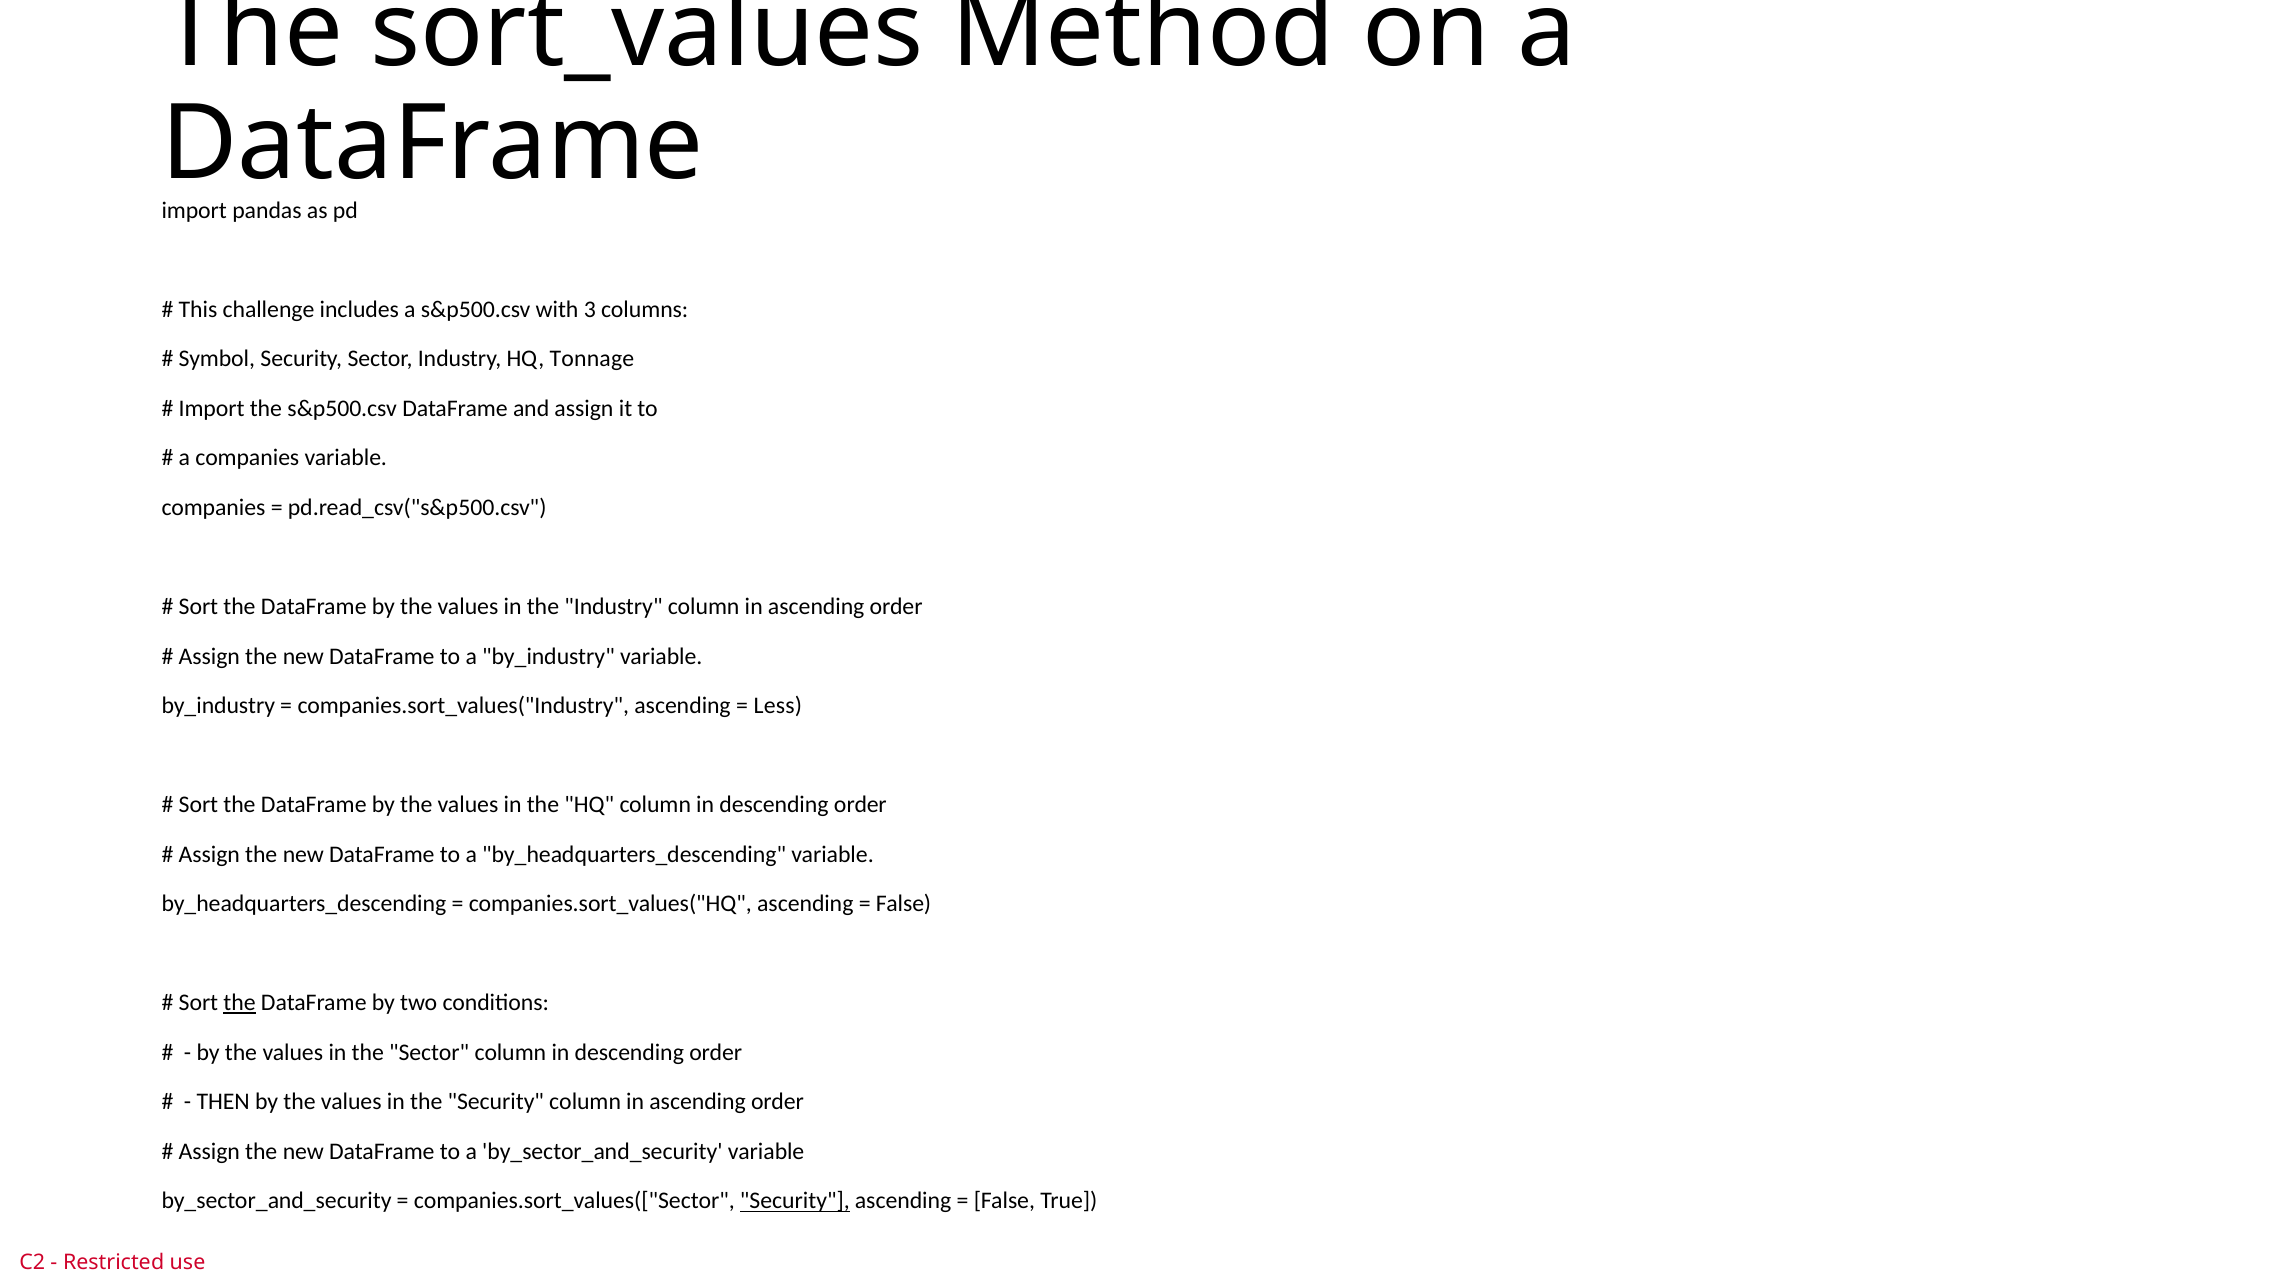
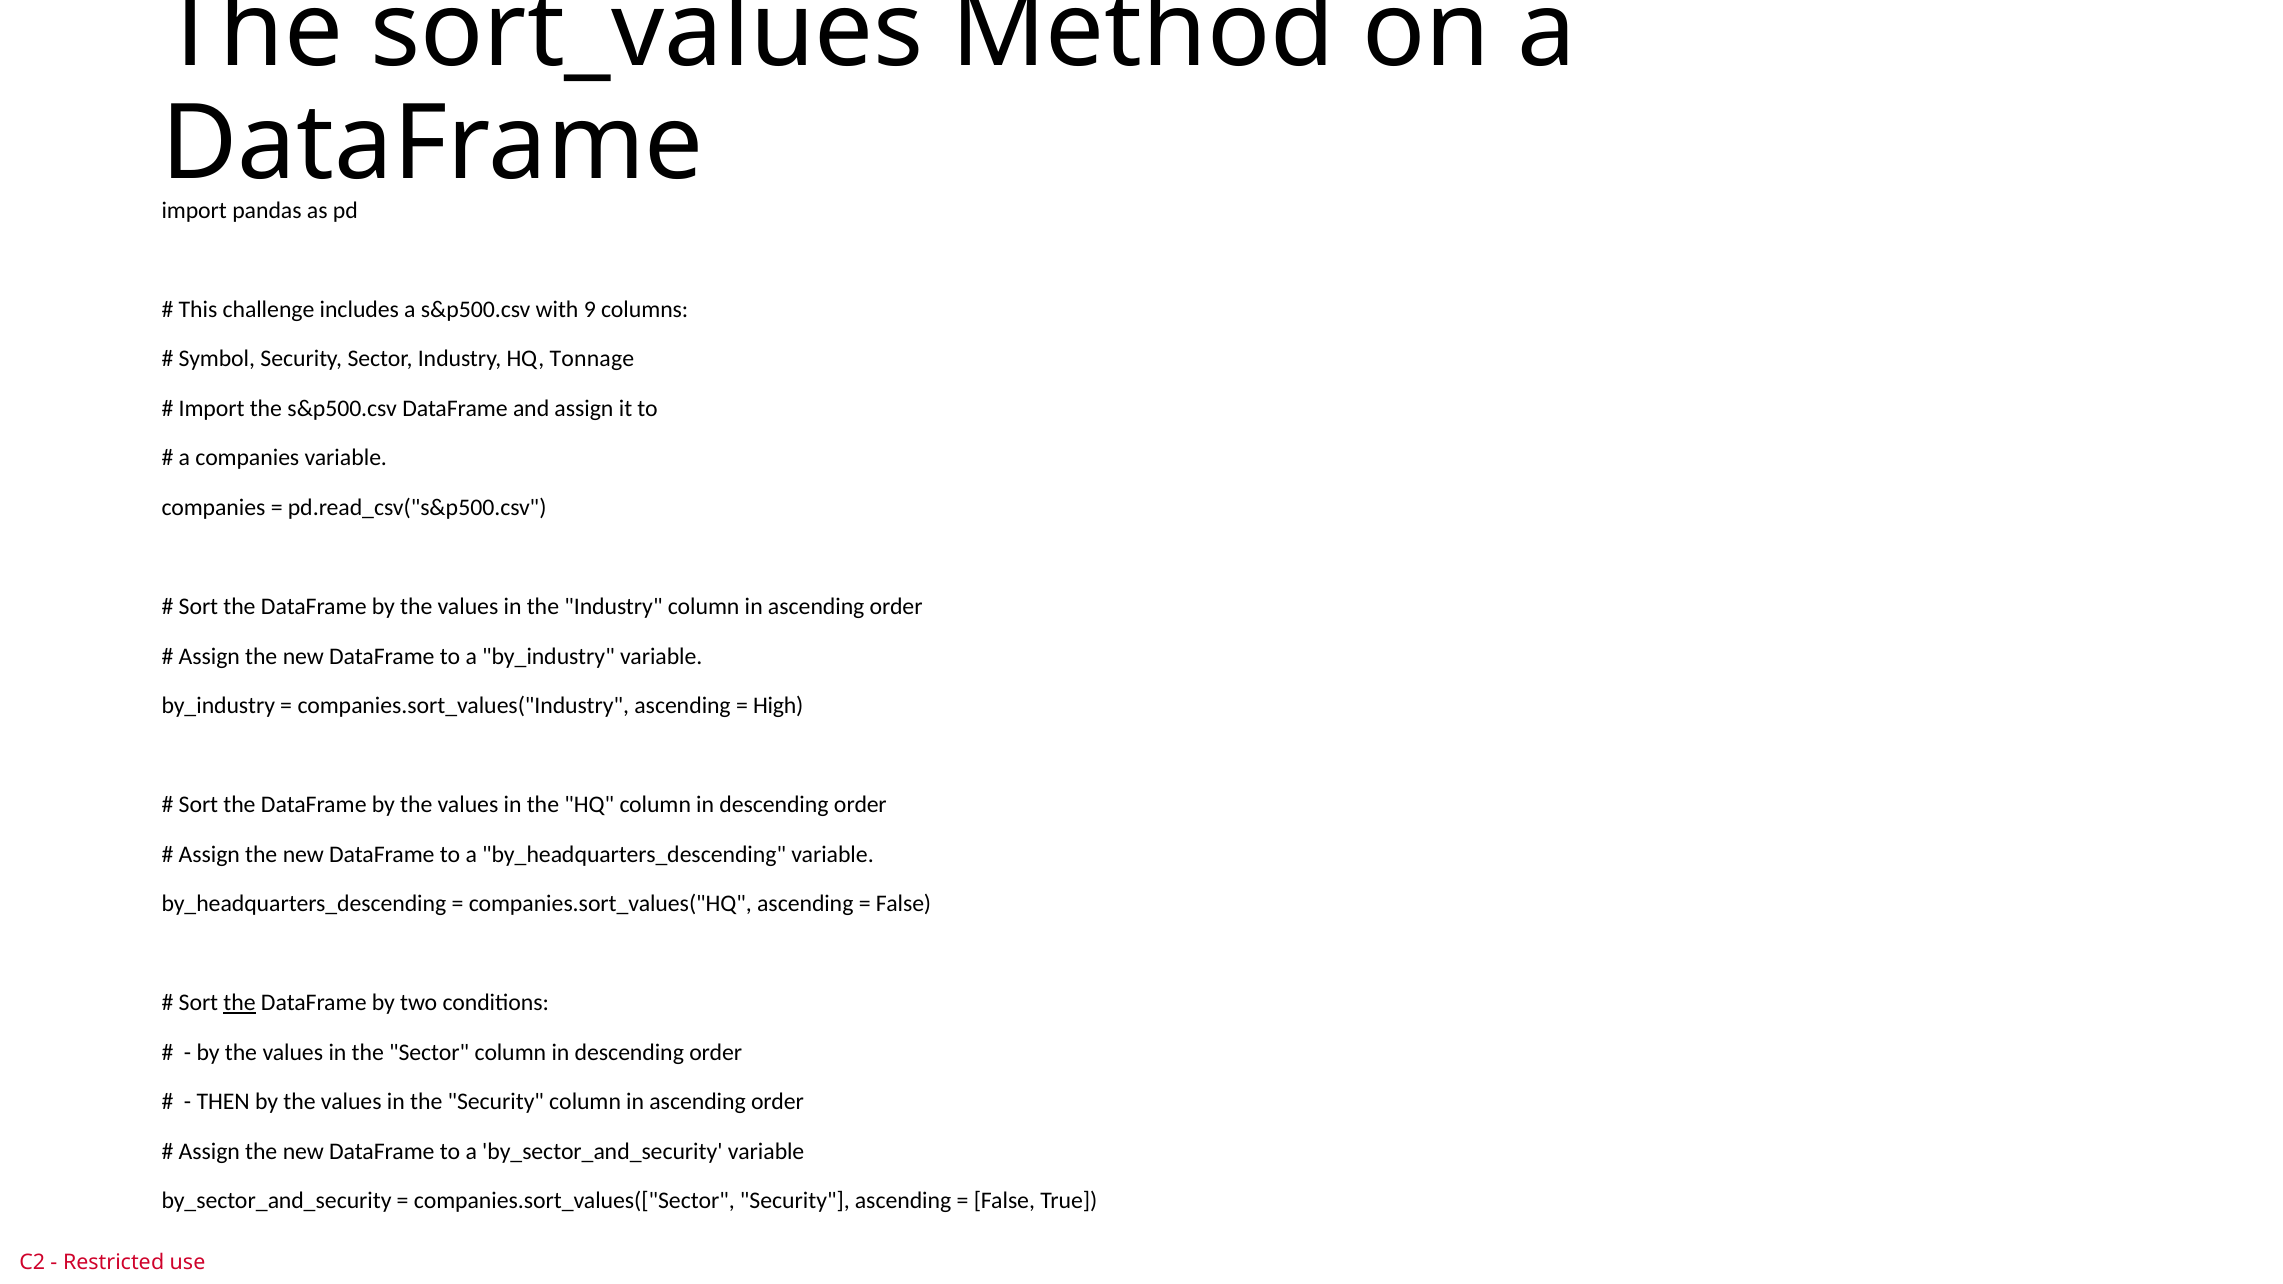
3: 3 -> 9
Less: Less -> High
Security at (795, 1201) underline: present -> none
